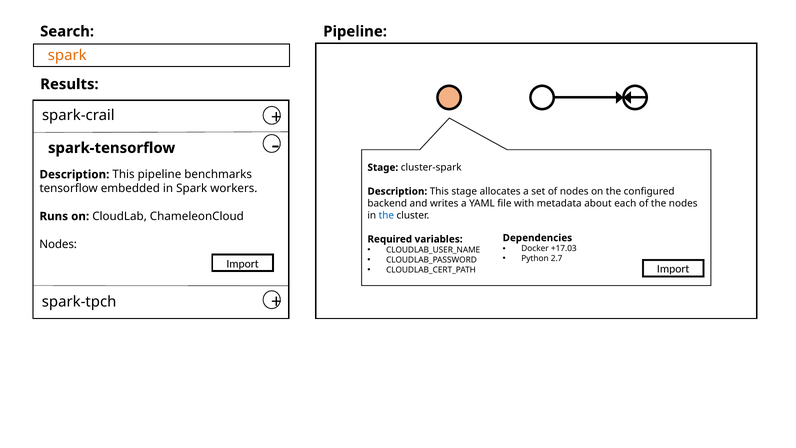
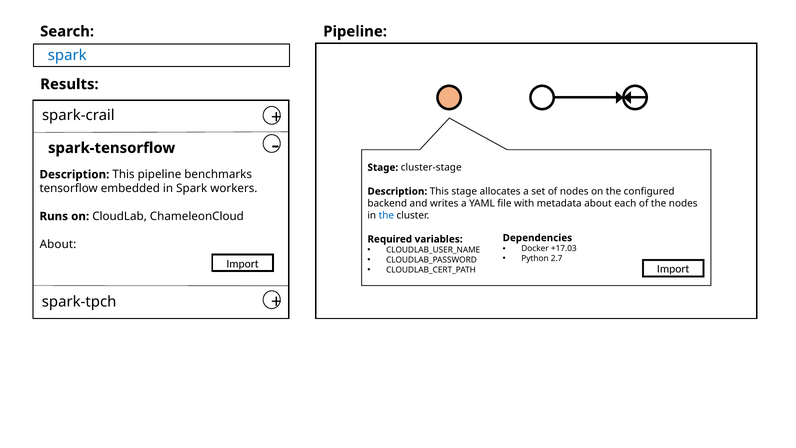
spark at (67, 55) colour: orange -> blue
cluster-spark: cluster-spark -> cluster-stage
Nodes at (58, 244): Nodes -> About
